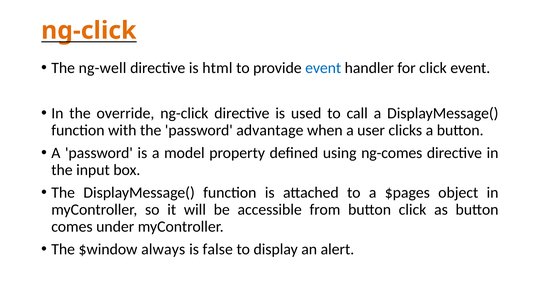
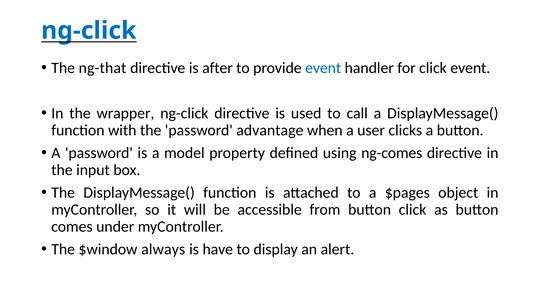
ng-click at (89, 31) colour: orange -> blue
ng-well: ng-well -> ng-that
html: html -> after
override: override -> wrapper
false: false -> have
